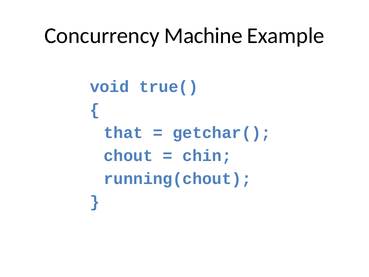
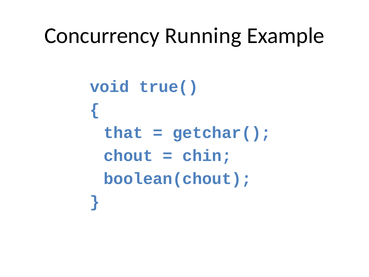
Machine: Machine -> Running
running(chout: running(chout -> boolean(chout
